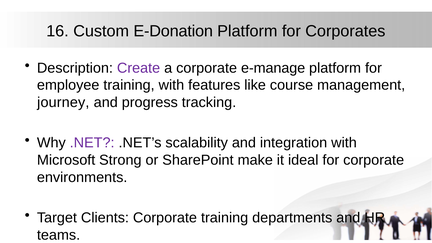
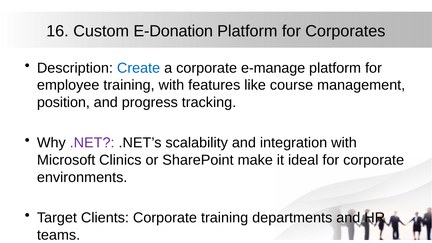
Create colour: purple -> blue
journey: journey -> position
Strong: Strong -> Clinics
